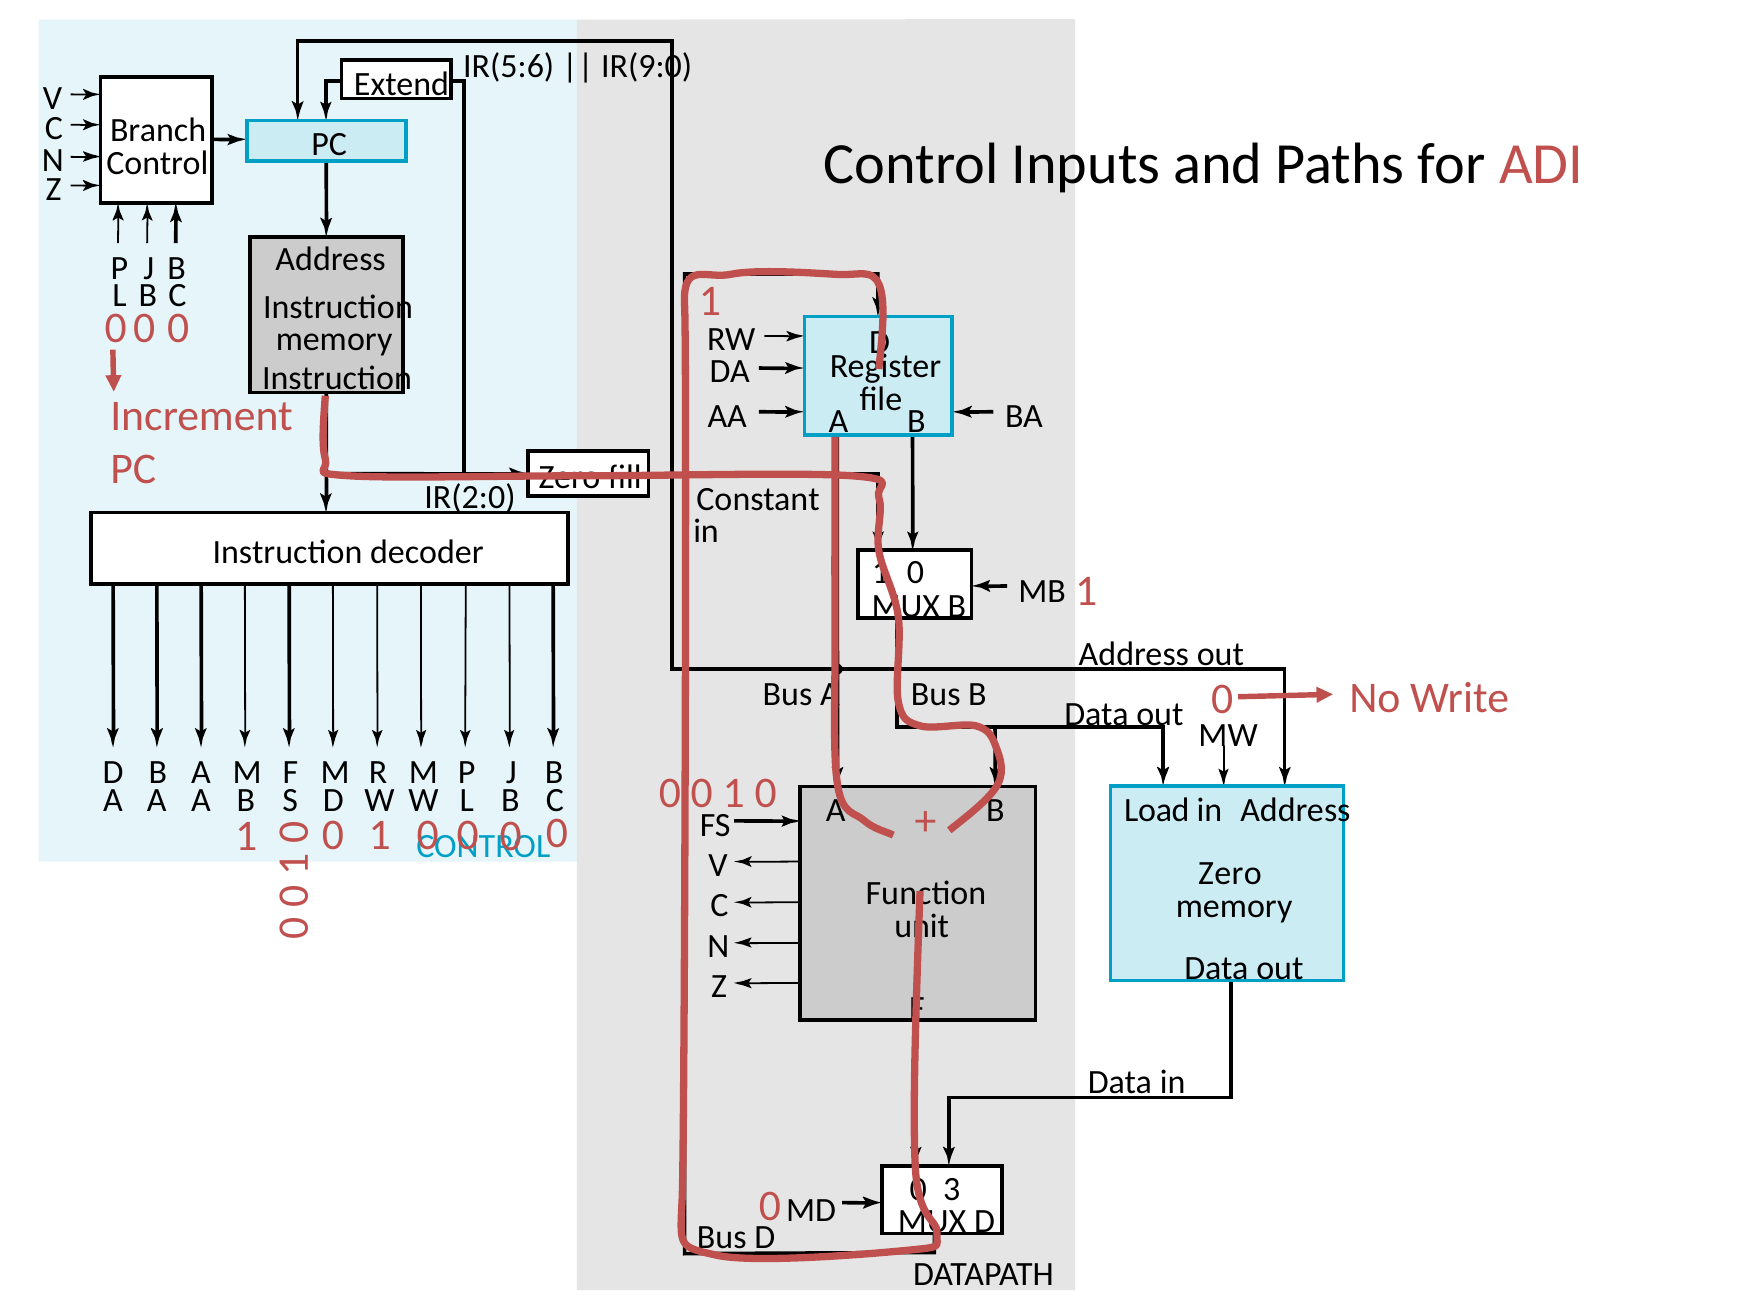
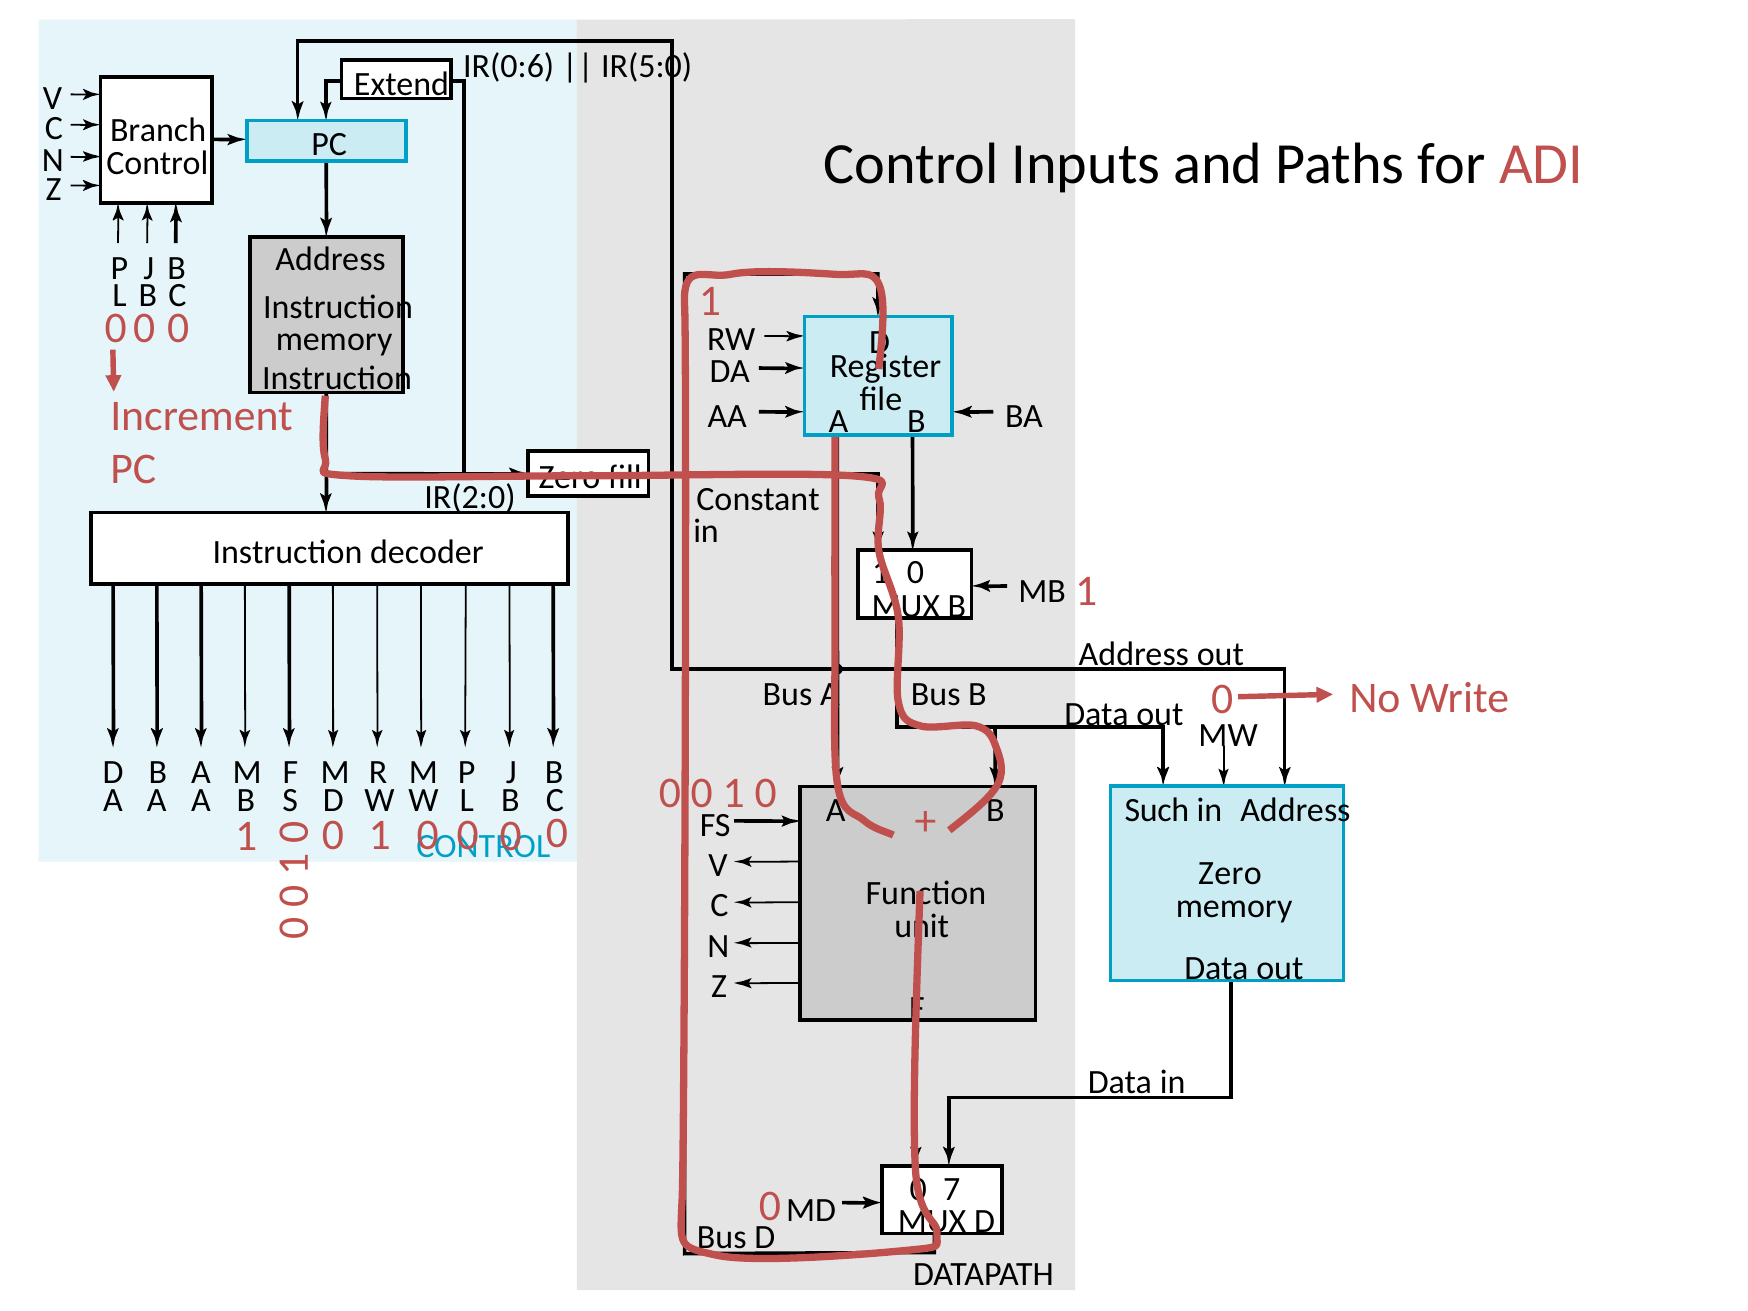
IR(5:6: IR(5:6 -> IR(0:6
IR(9:0: IR(9:0 -> IR(5:0
Load: Load -> Such
3: 3 -> 7
